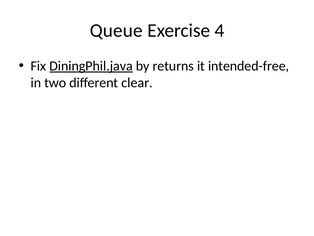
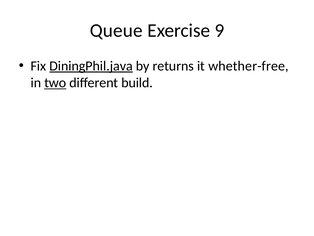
4: 4 -> 9
intended-free: intended-free -> whether-free
two underline: none -> present
clear: clear -> build
